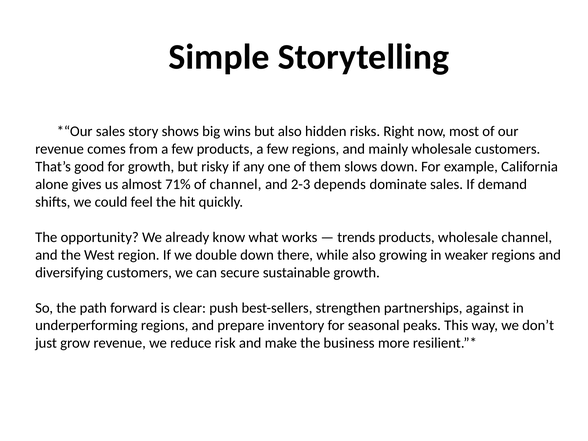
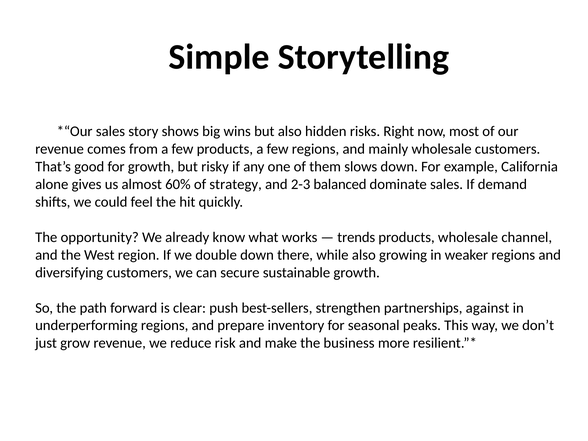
71%: 71% -> 60%
of channel: channel -> strategy
depends: depends -> balanced
